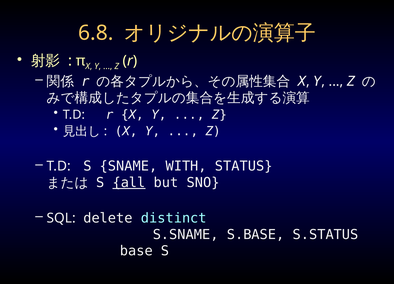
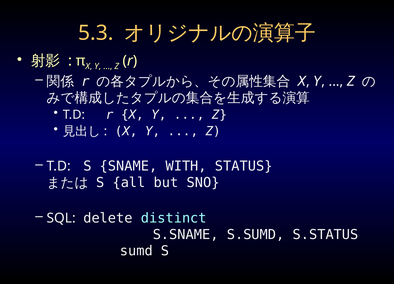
6.8: 6.8 -> 5.3
all underline: present -> none
S.BASE: S.BASE -> S.SUMD
base: base -> sumd
